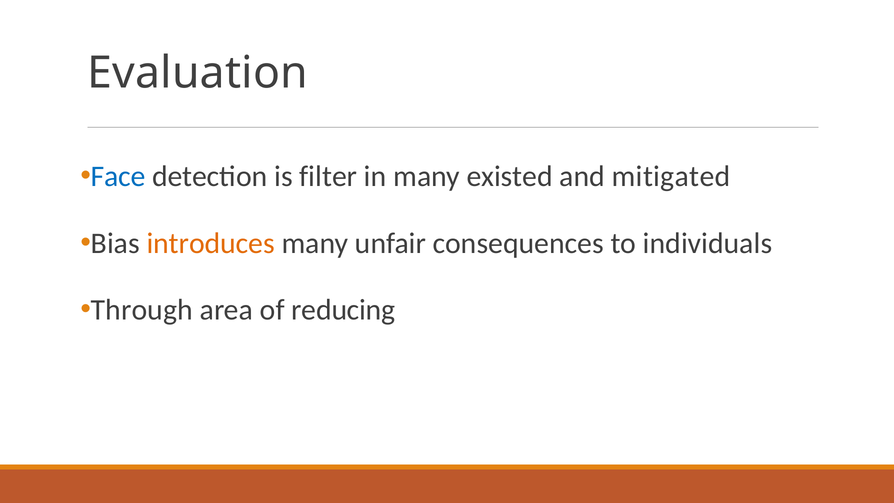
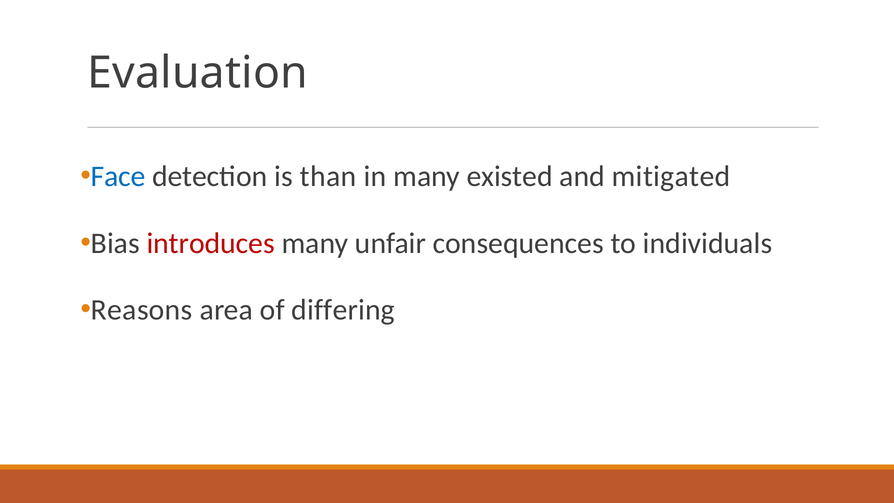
filter: filter -> than
introduces colour: orange -> red
Through: Through -> Reasons
reducing: reducing -> differing
